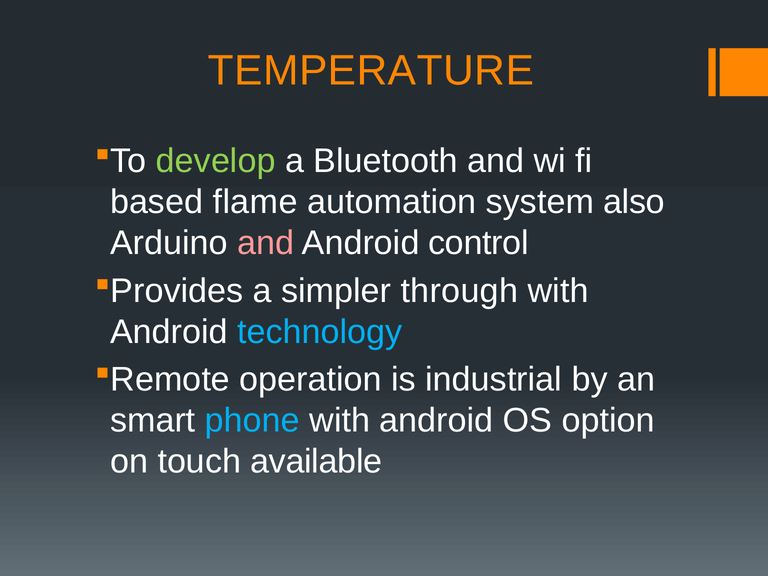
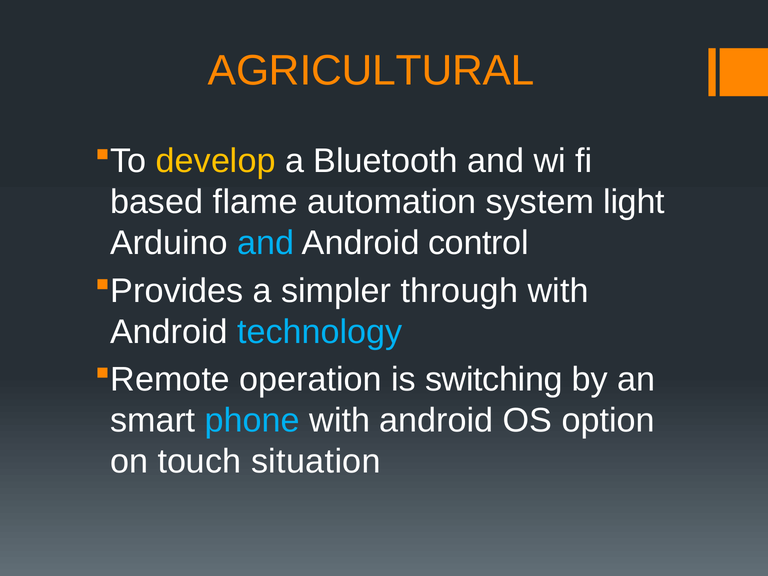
TEMPERATURE: TEMPERATURE -> AGRICULTURAL
develop colour: light green -> yellow
also: also -> light
and at (266, 243) colour: pink -> light blue
industrial: industrial -> switching
available: available -> situation
